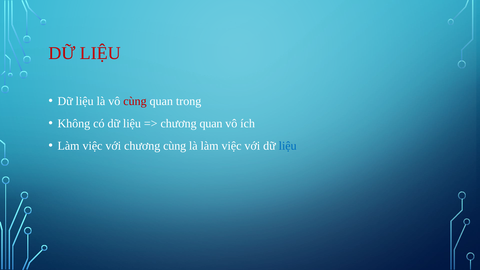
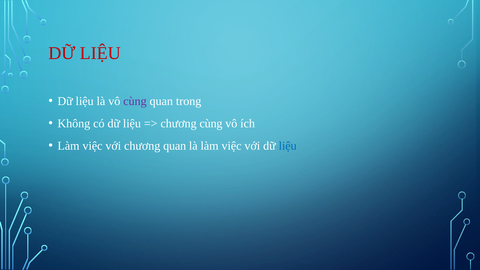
cùng at (135, 101) colour: red -> purple
chương quan: quan -> cùng
chương cùng: cùng -> quan
